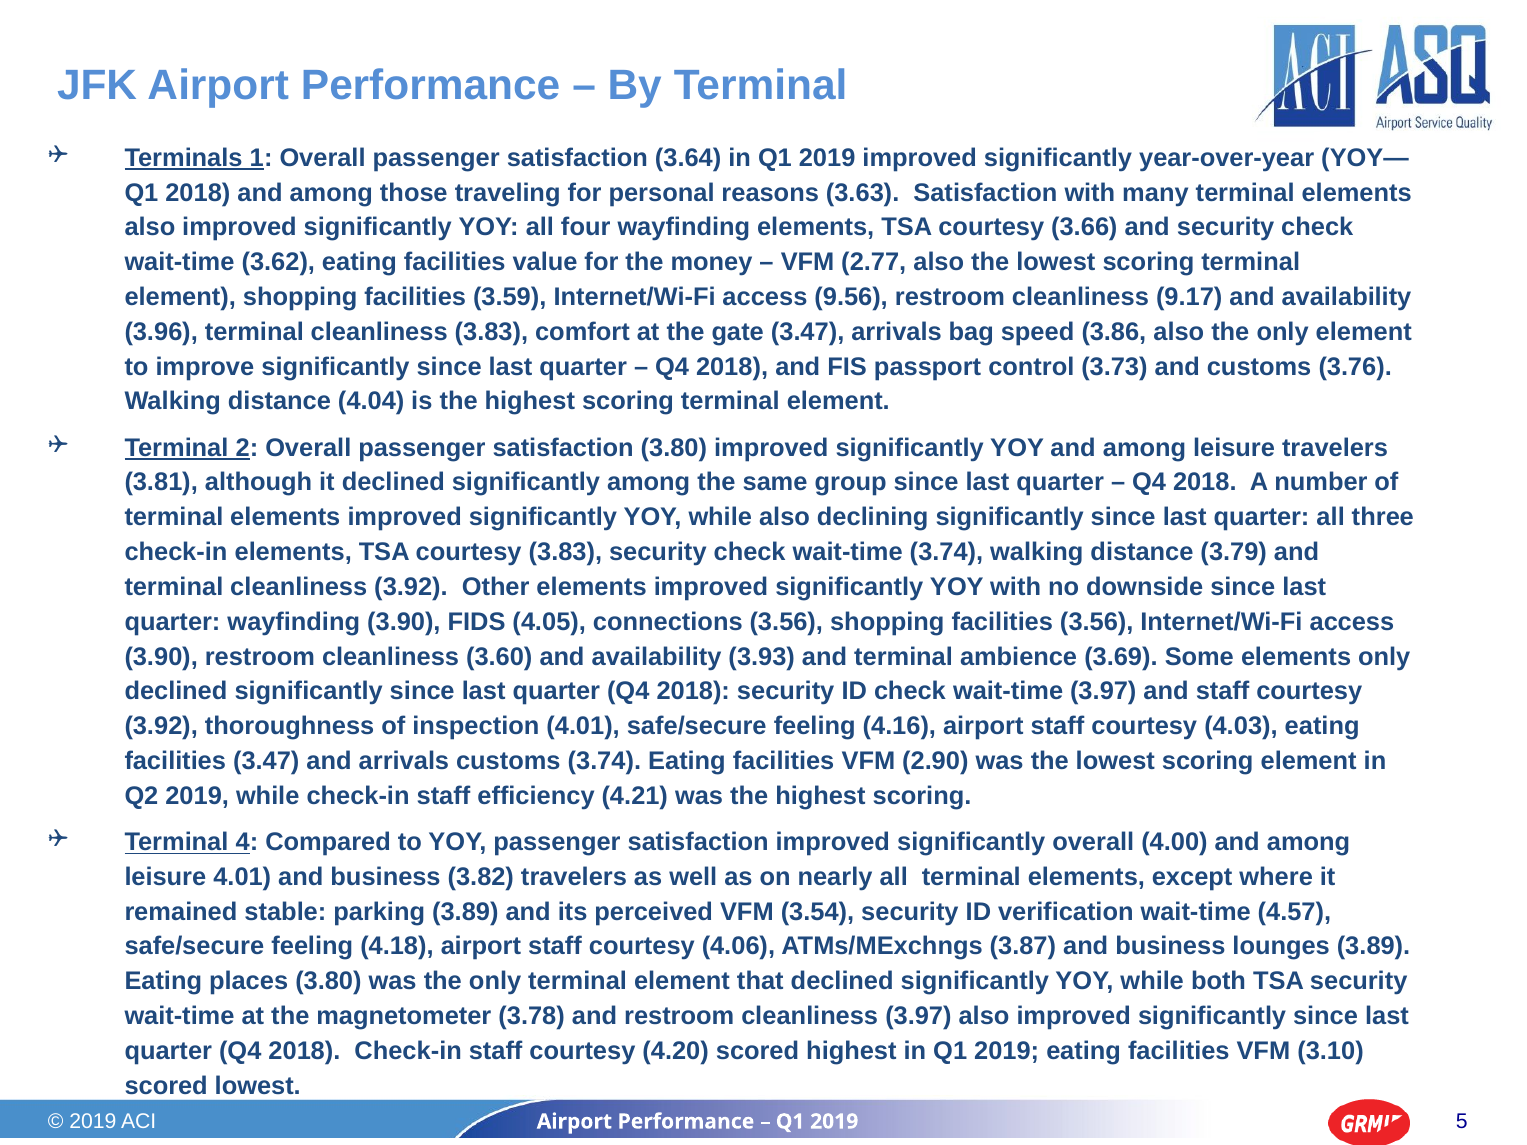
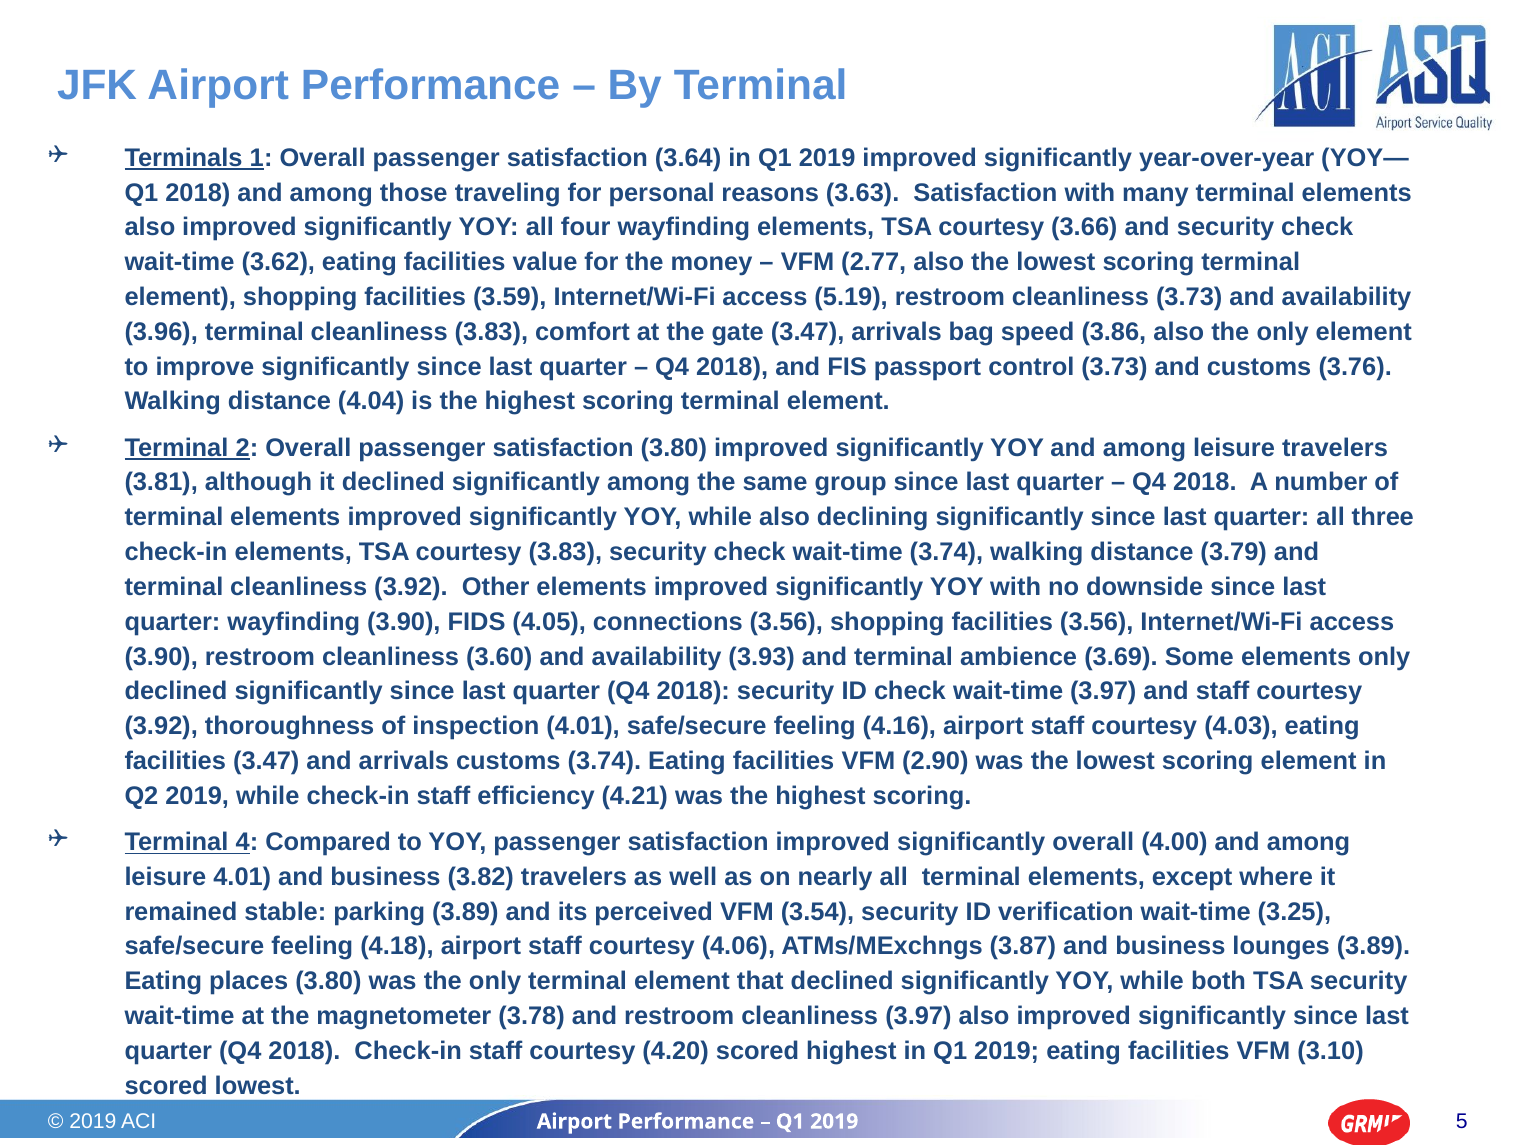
9.56: 9.56 -> 5.19
cleanliness 9.17: 9.17 -> 3.73
4.57: 4.57 -> 3.25
